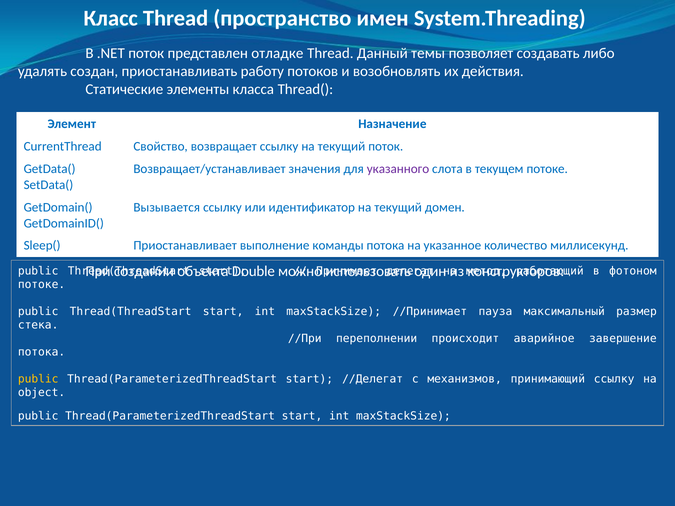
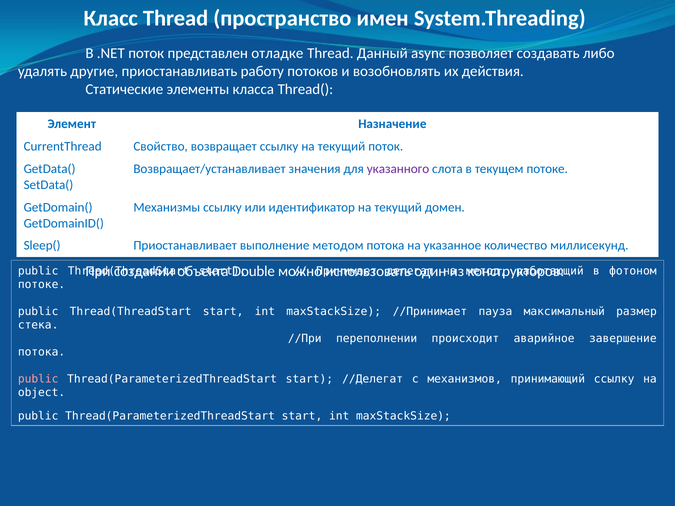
темы: темы -> async
создан: создан -> другие
Вызывается: Вызывается -> Механизмы
команды: команды -> методом
public at (38, 379) colour: yellow -> pink
